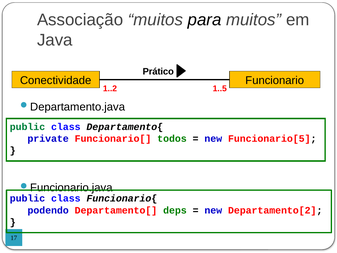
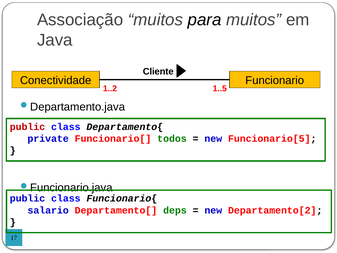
Prático: Prático -> Cliente
public at (27, 127) colour: green -> red
podendo: podendo -> salario
